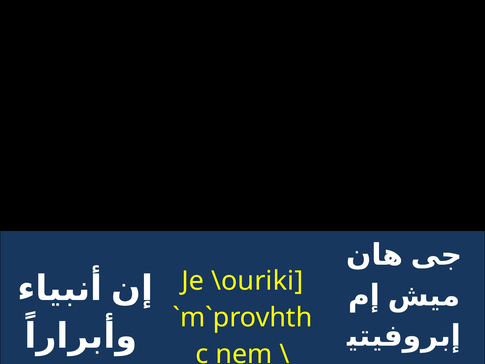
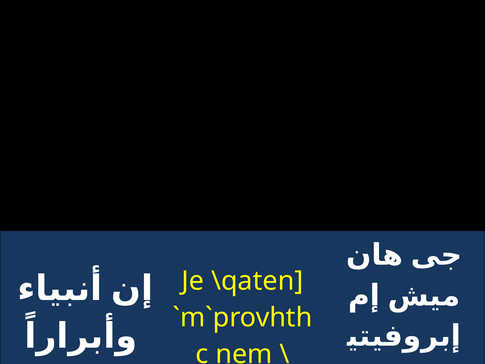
\ouriki: \ouriki -> \qaten
